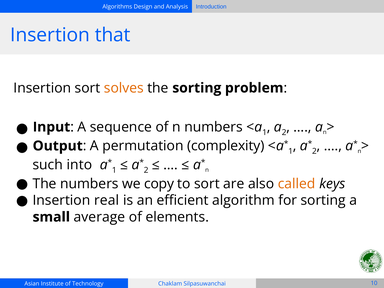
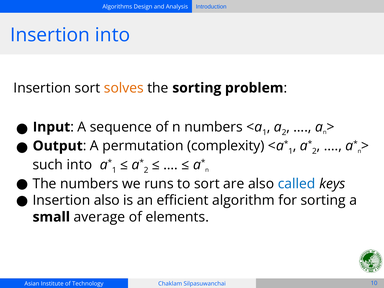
Insertion that: that -> into
copy: copy -> runs
called colour: orange -> blue
Insertion real: real -> also
